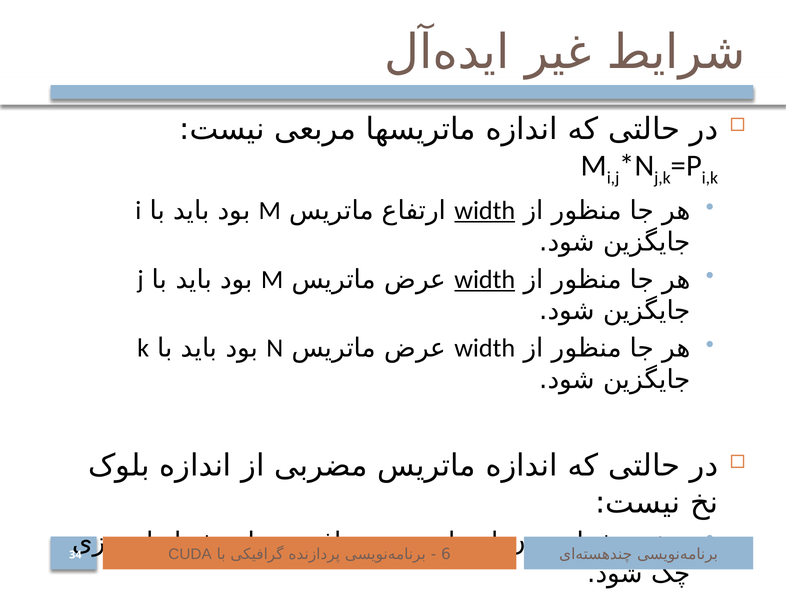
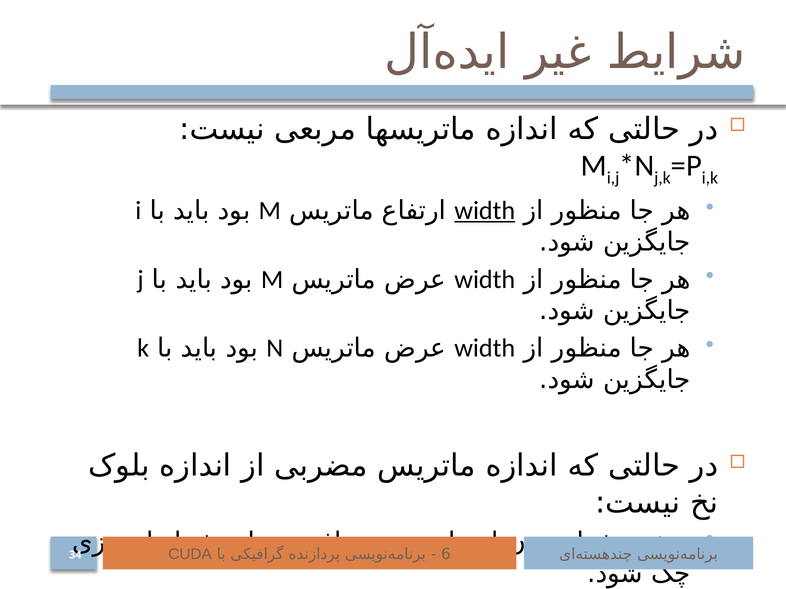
width at (485, 280) underline: present -> none
